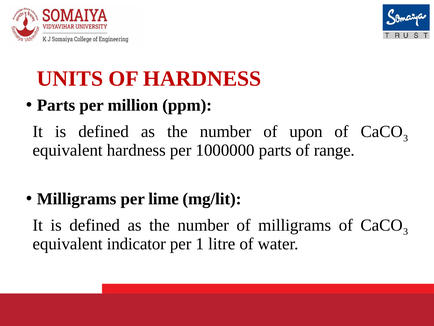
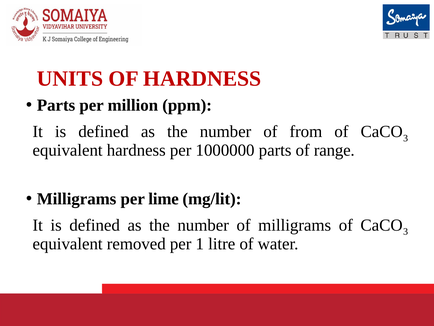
upon: upon -> from
indicator: indicator -> removed
